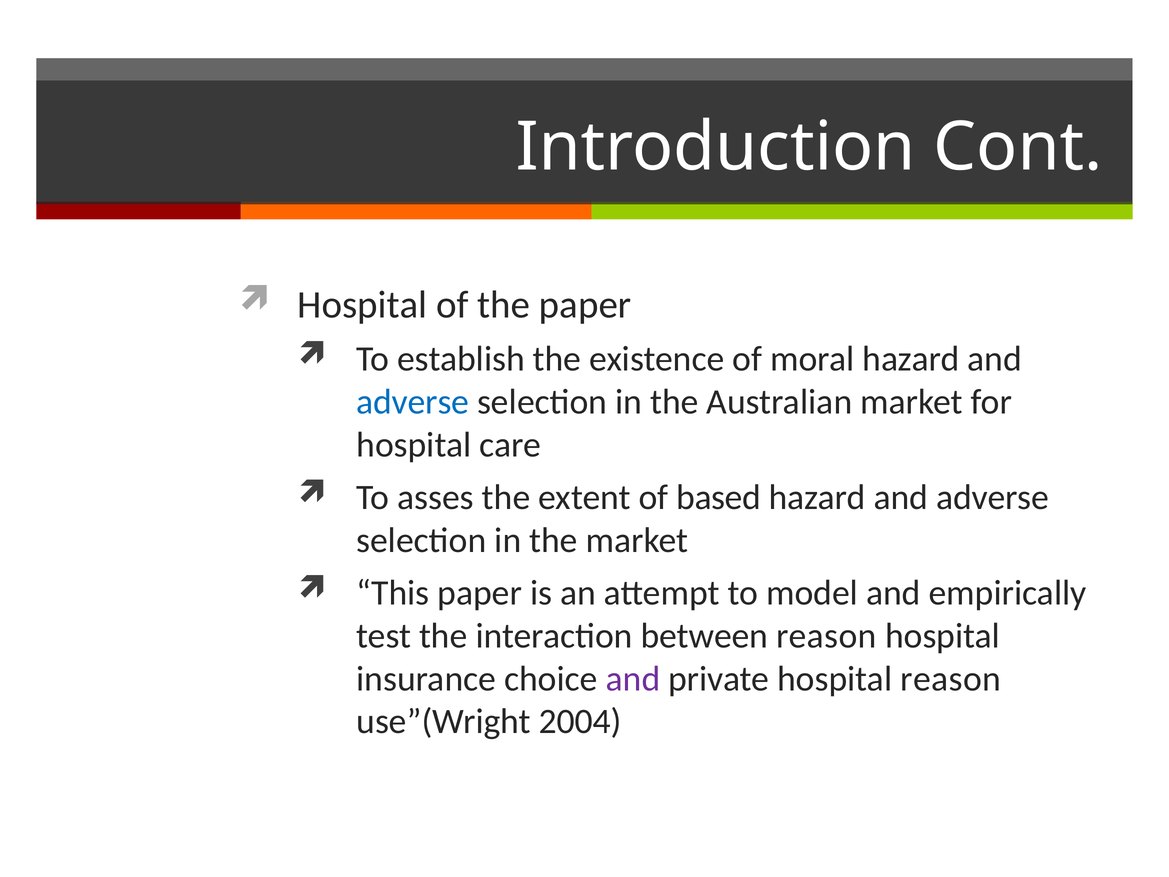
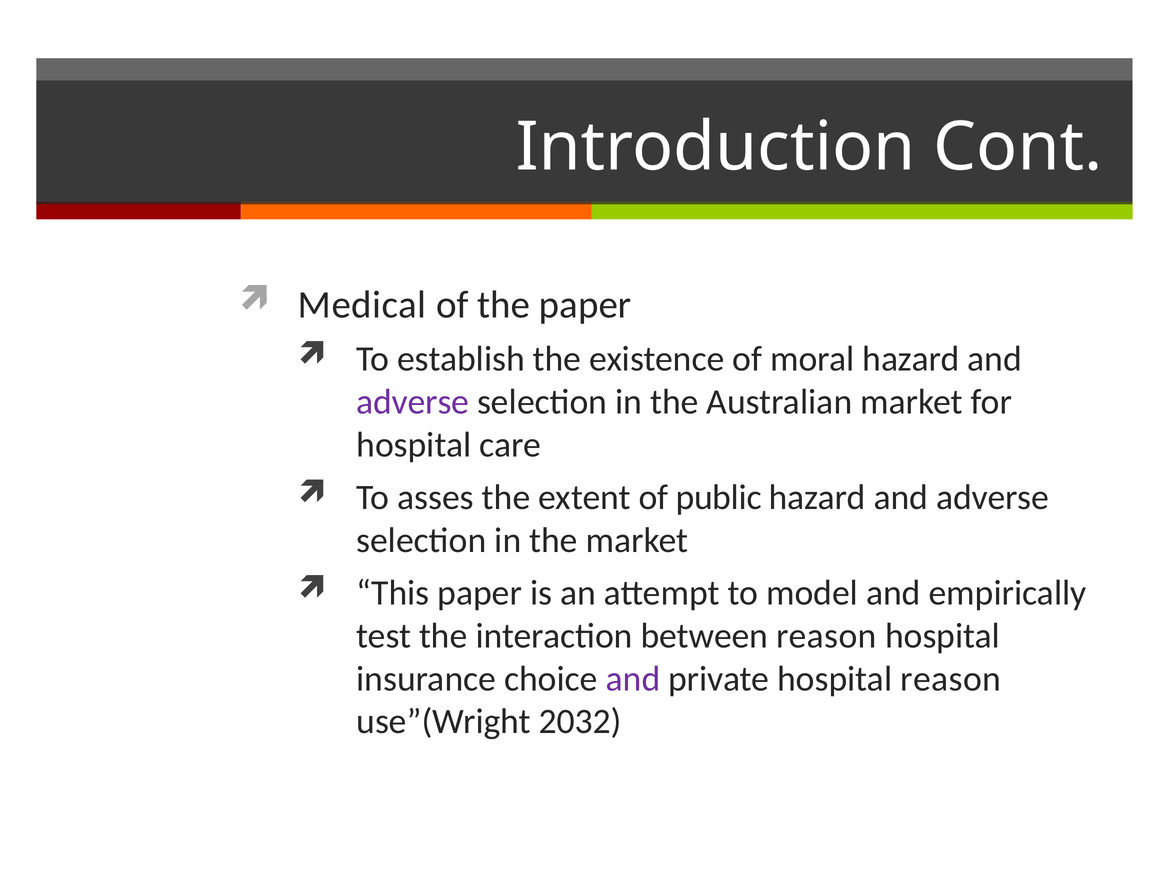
Hospital at (362, 305): Hospital -> Medical
adverse at (413, 402) colour: blue -> purple
based: based -> public
2004: 2004 -> 2032
